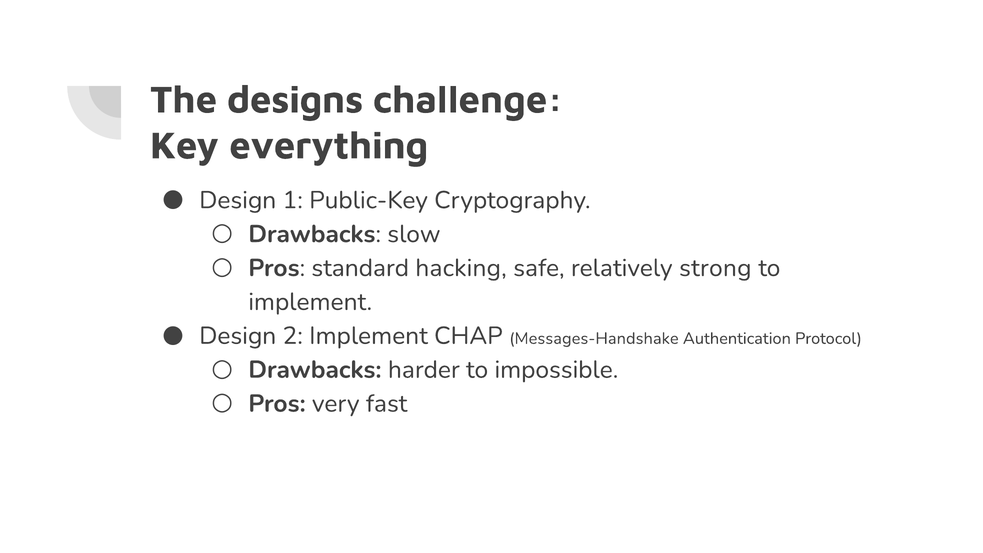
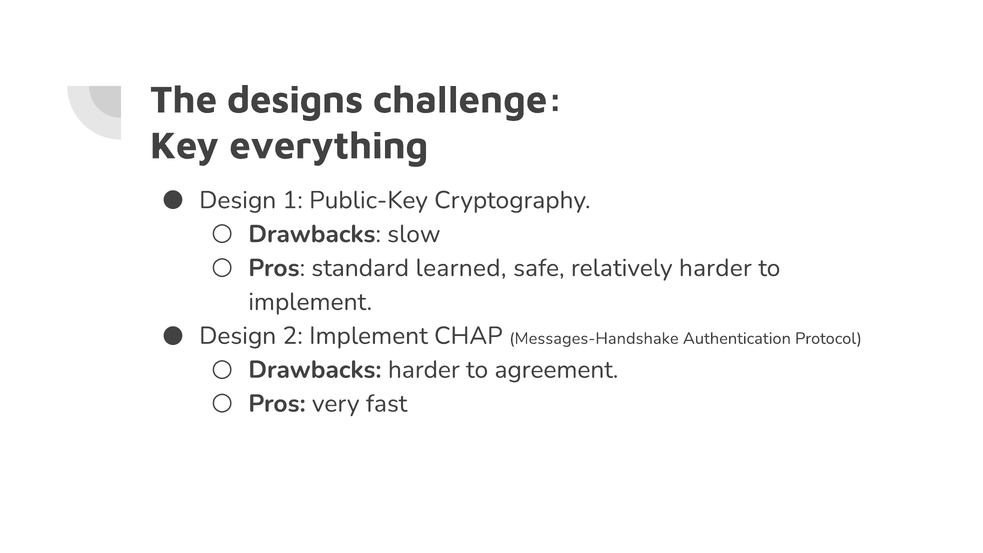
hacking: hacking -> learned
relatively strong: strong -> harder
impossible: impossible -> agreement
